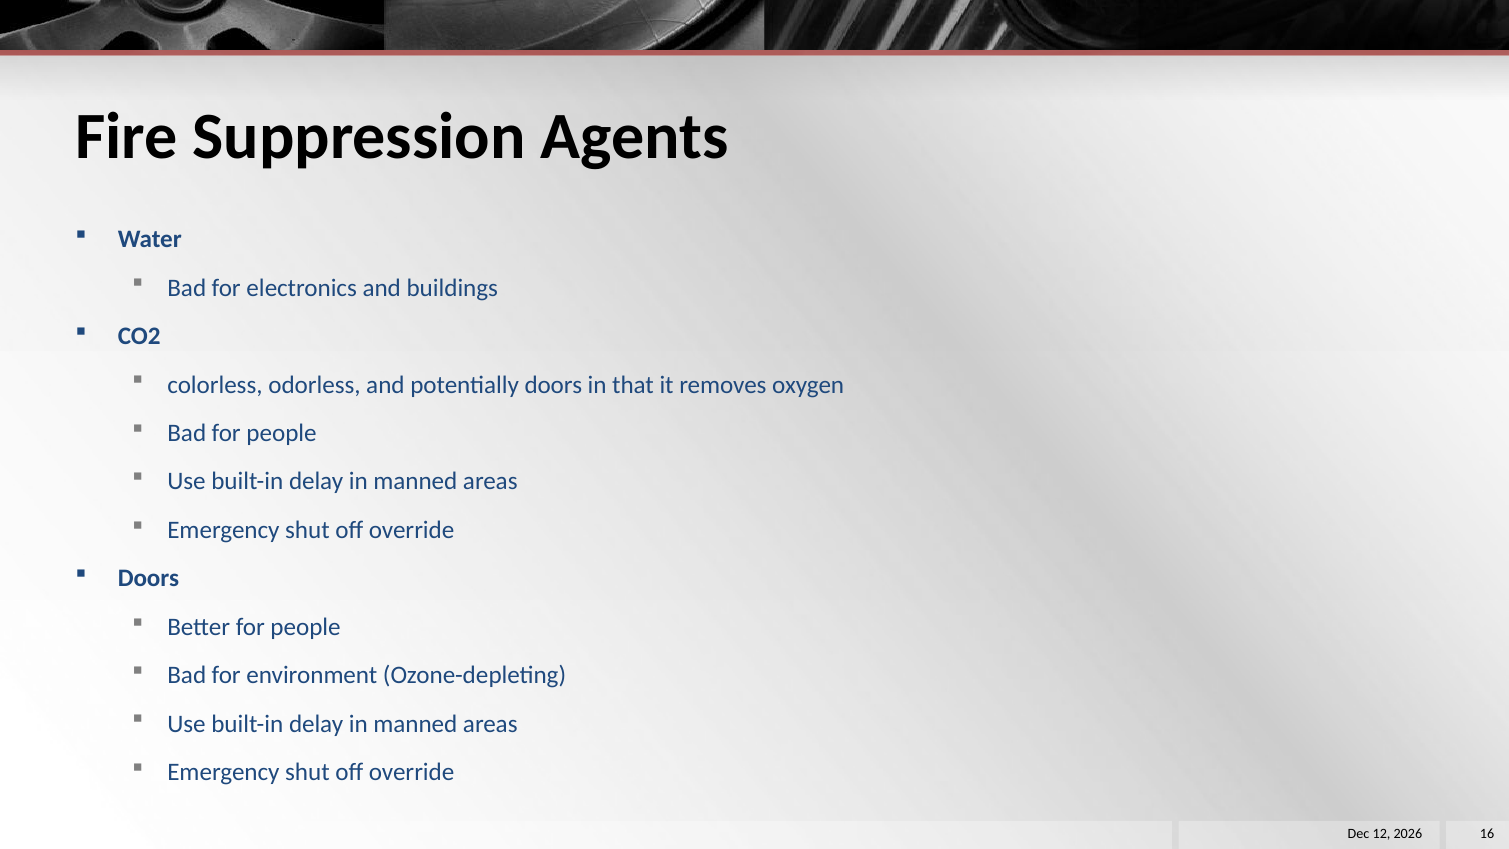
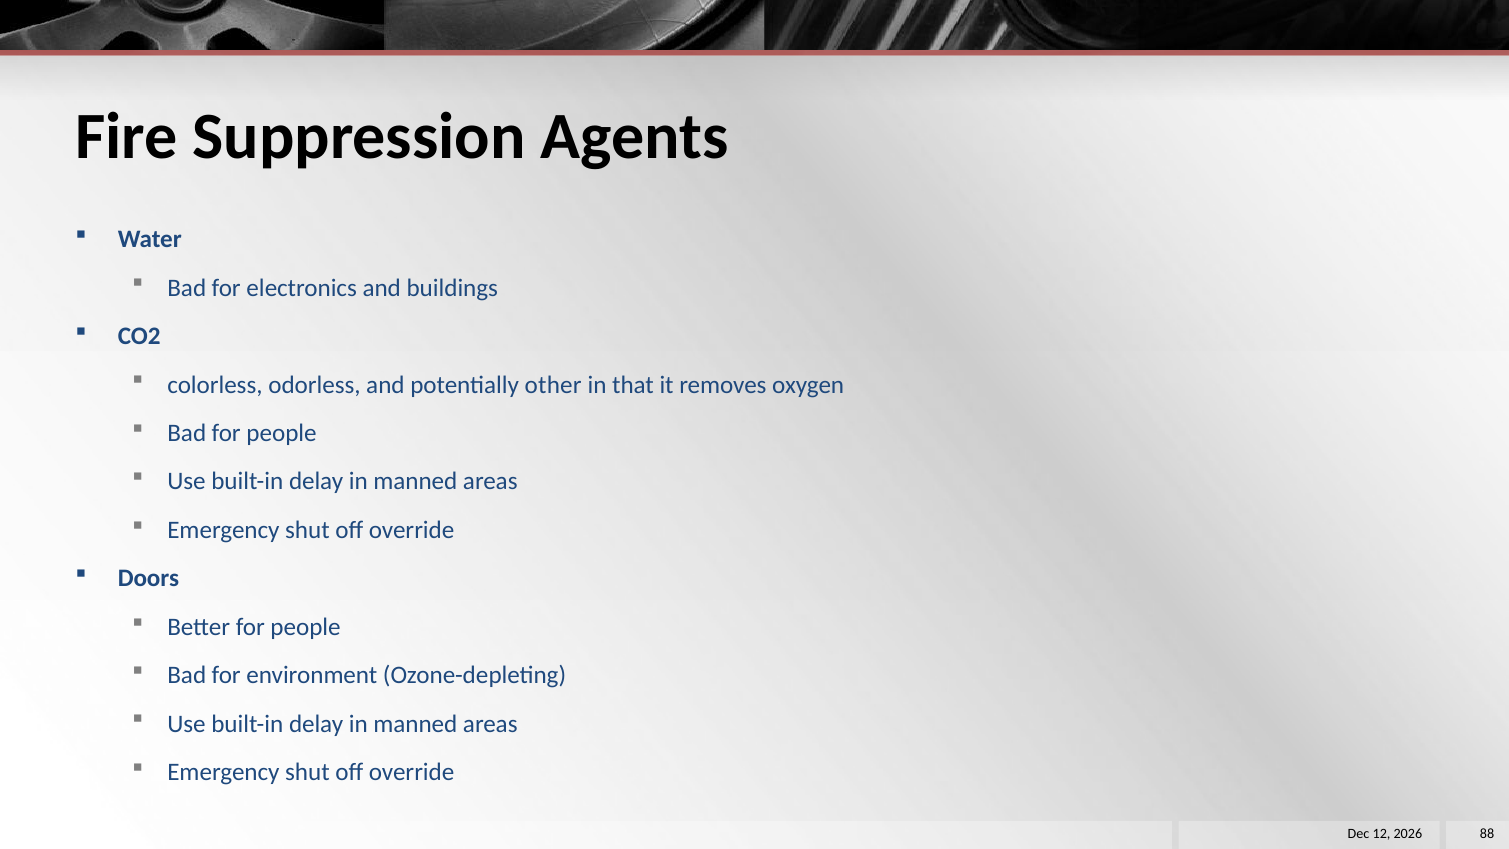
potentially doors: doors -> other
16: 16 -> 88
